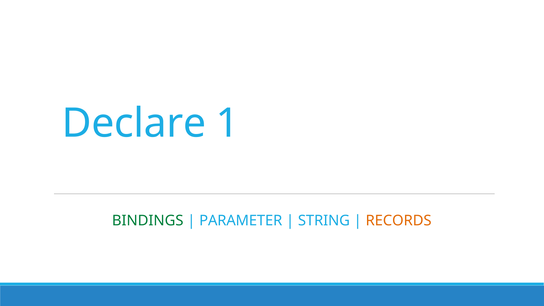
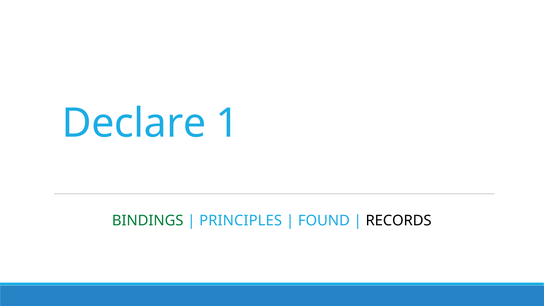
PARAMETER: PARAMETER -> PRINCIPLES
STRING: STRING -> FOUND
RECORDS colour: orange -> black
